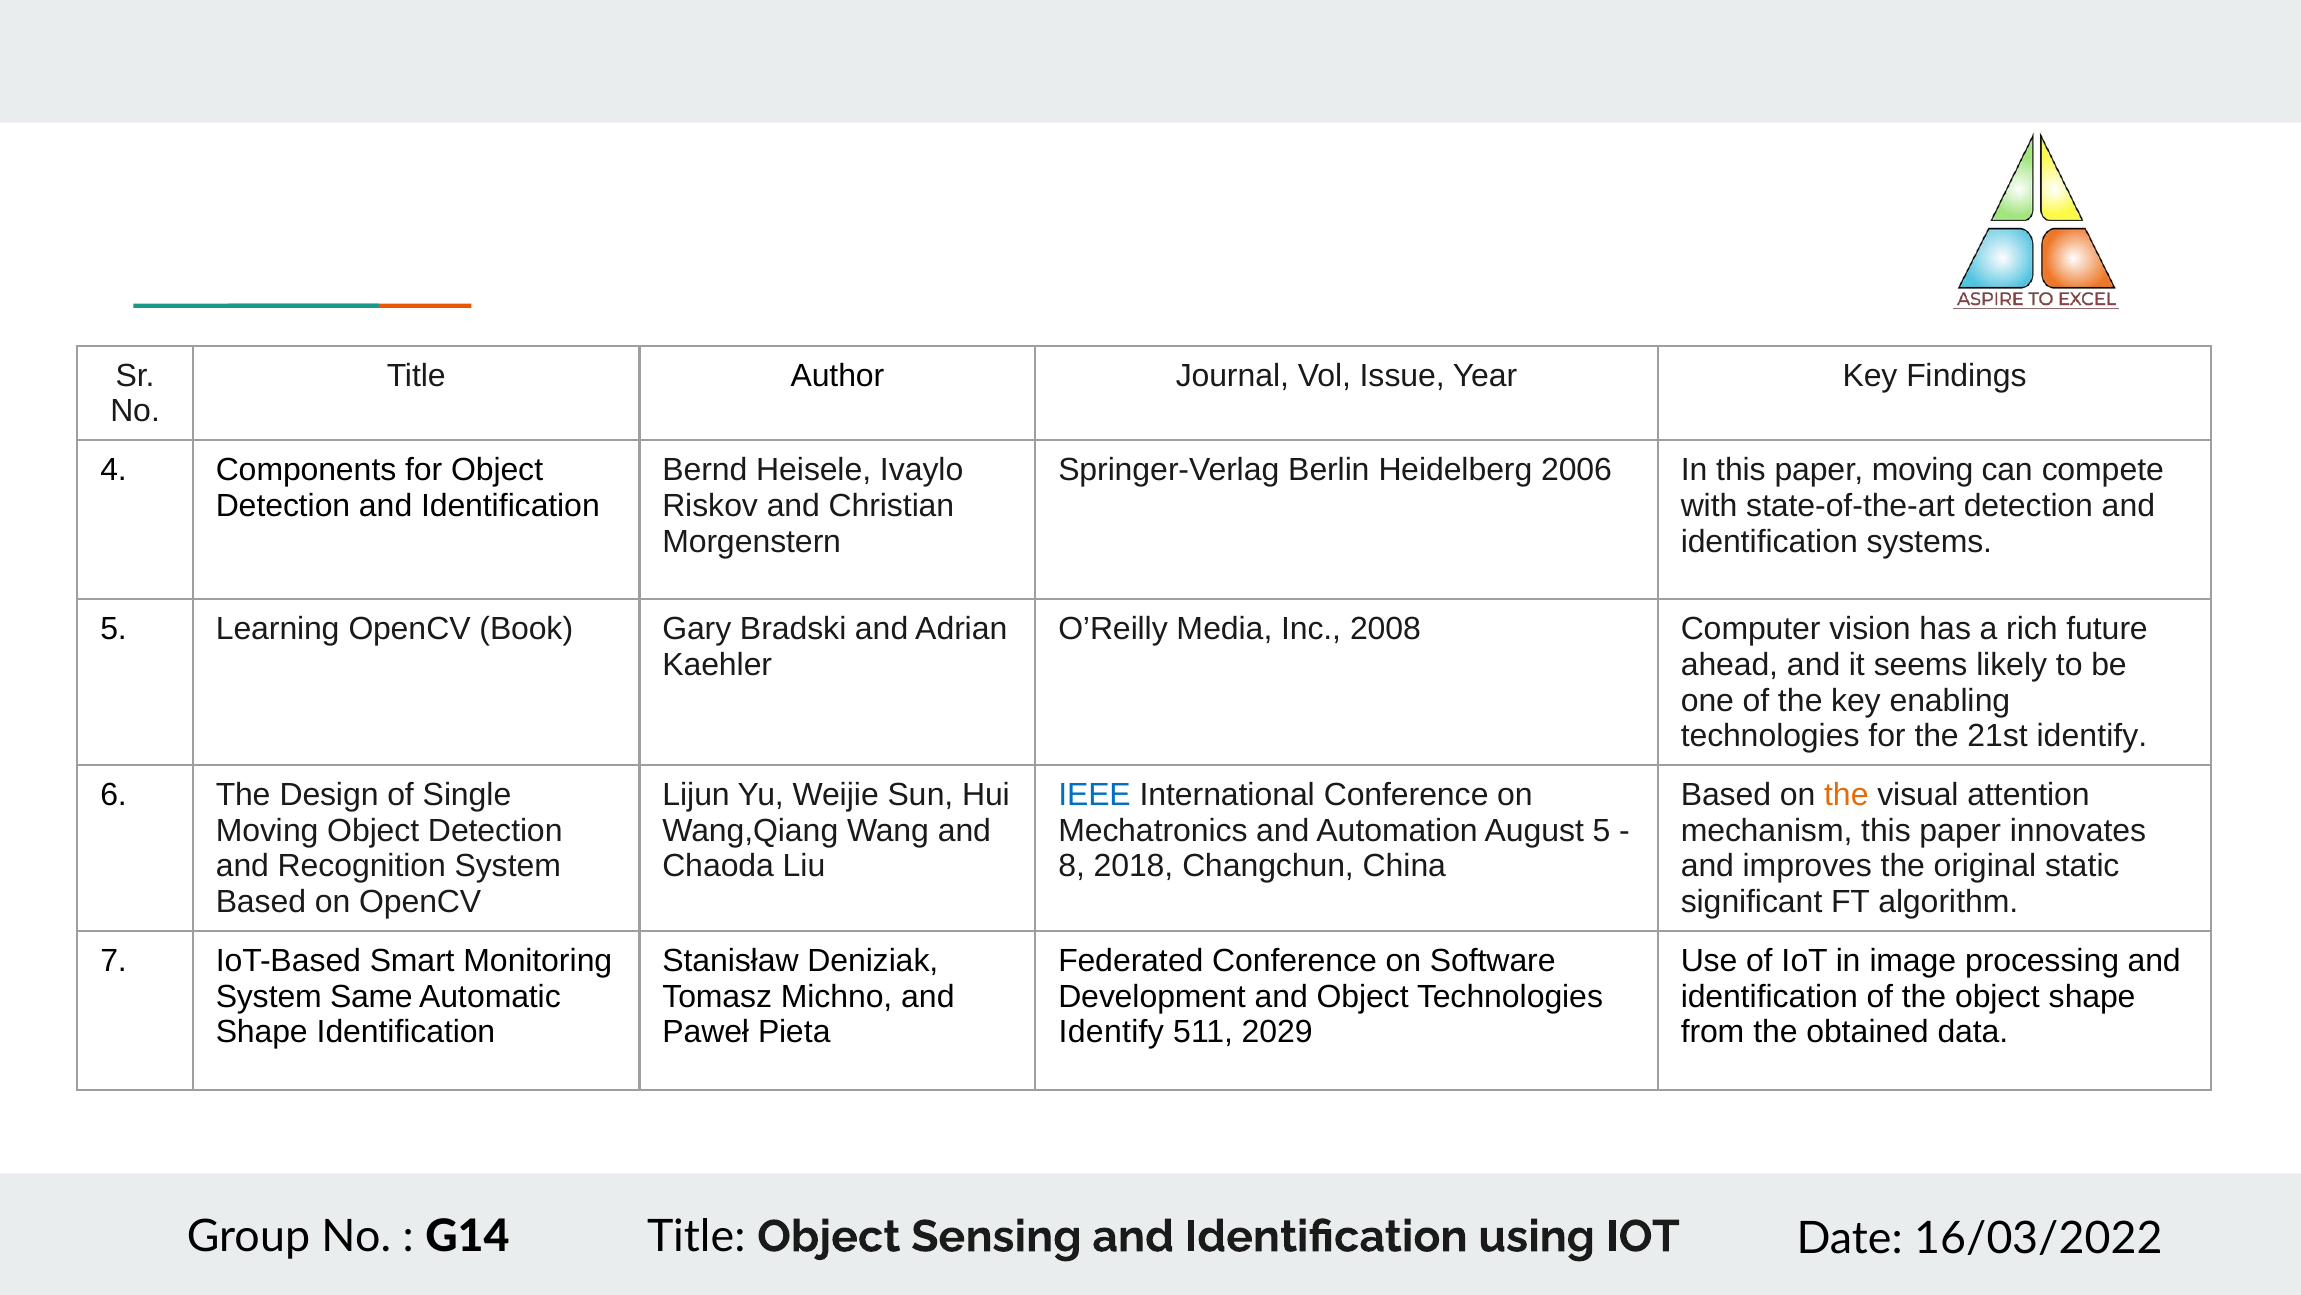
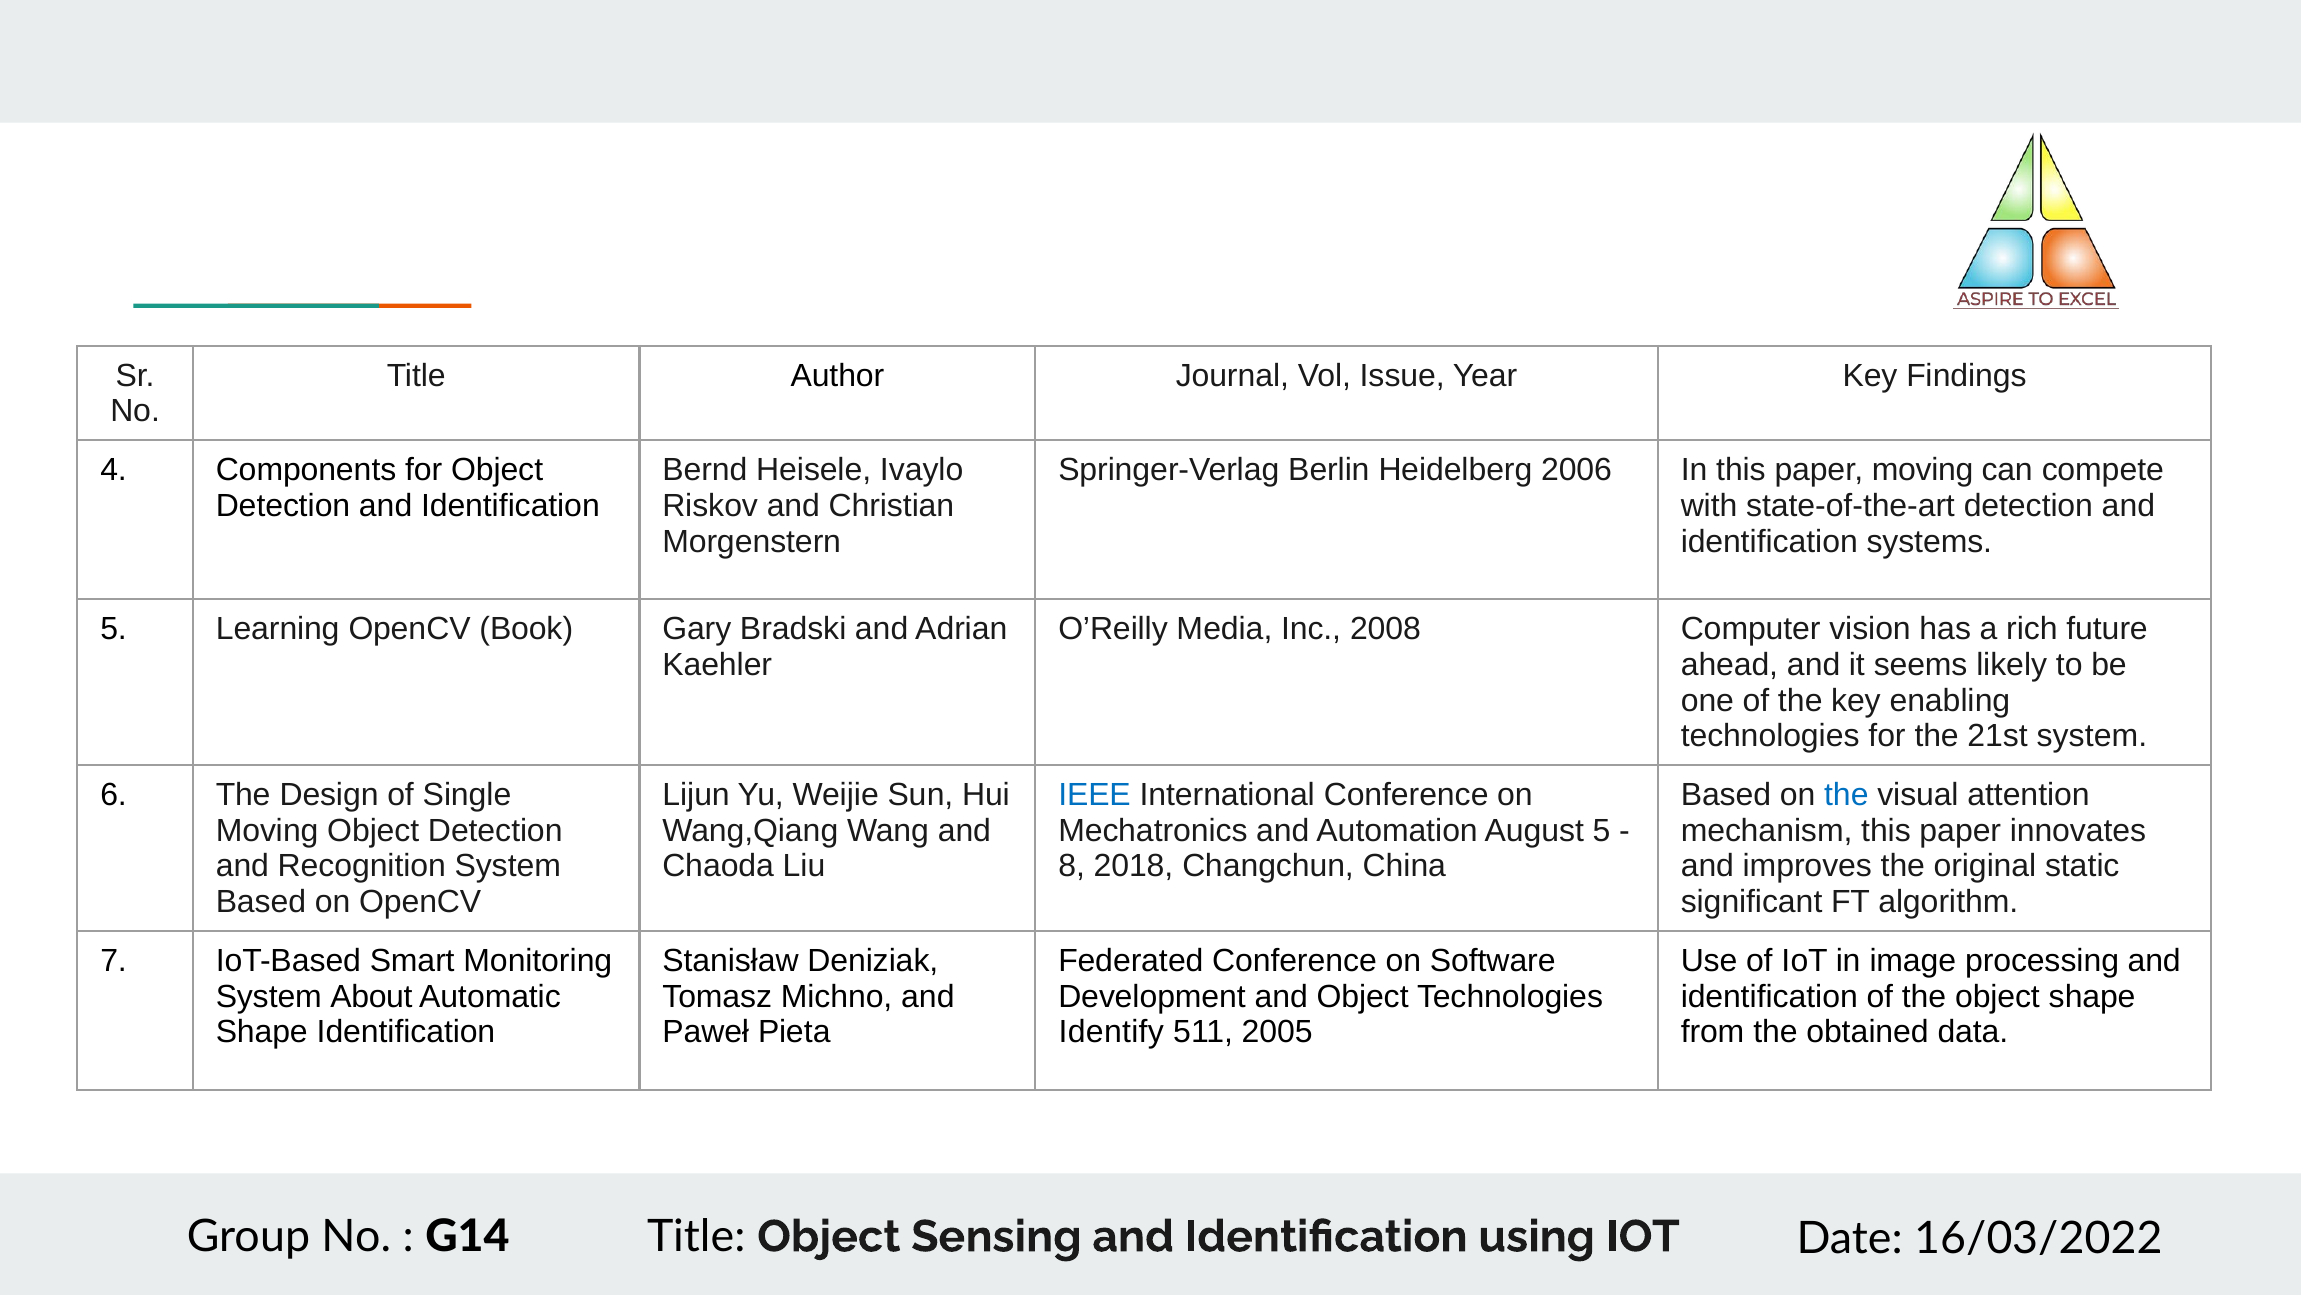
21st identify: identify -> system
the at (1846, 795) colour: orange -> blue
Same: Same -> About
2029: 2029 -> 2005
